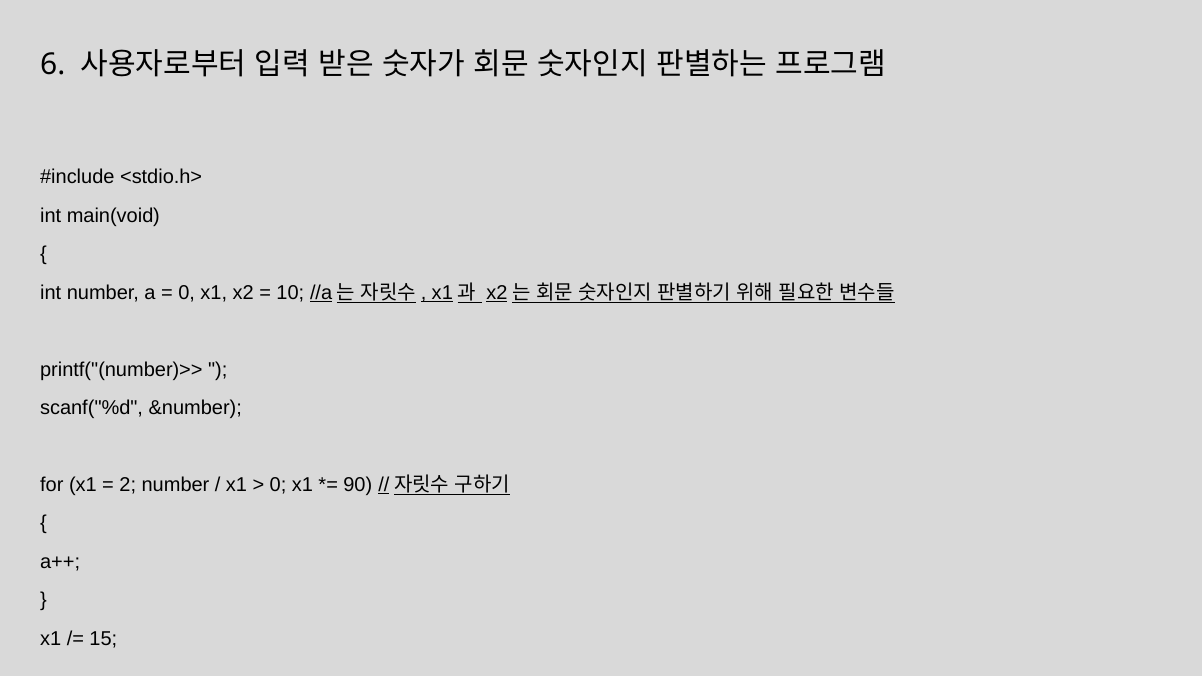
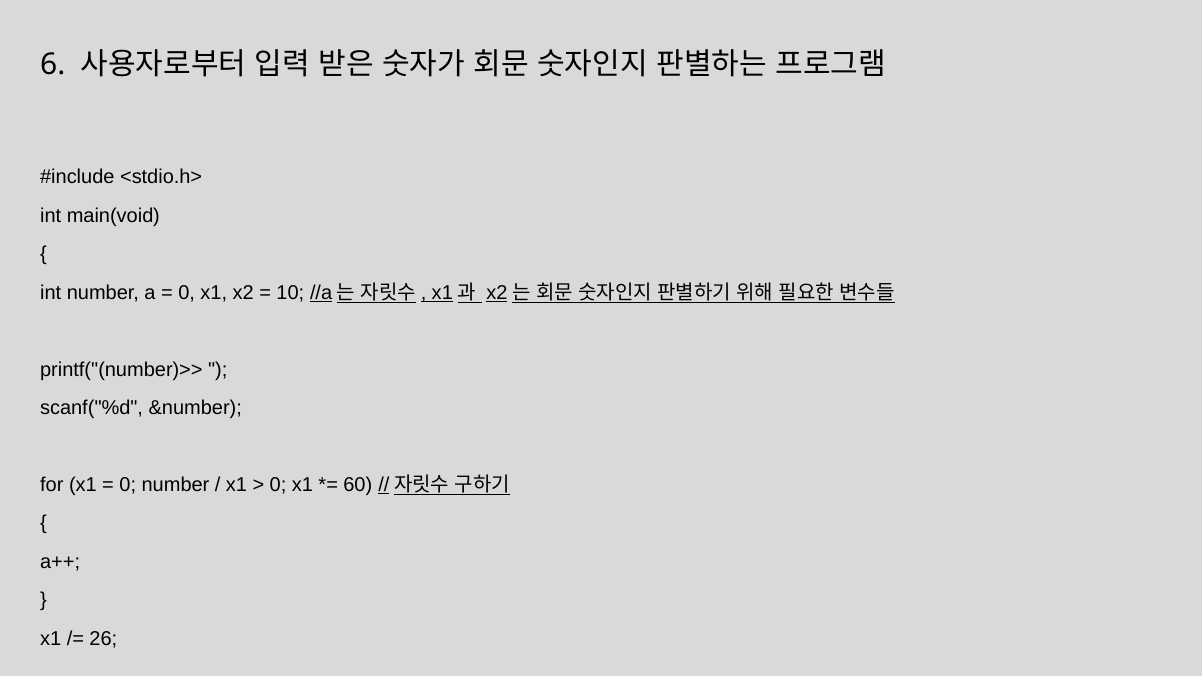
2 at (128, 485): 2 -> 0
90: 90 -> 60
15: 15 -> 26
